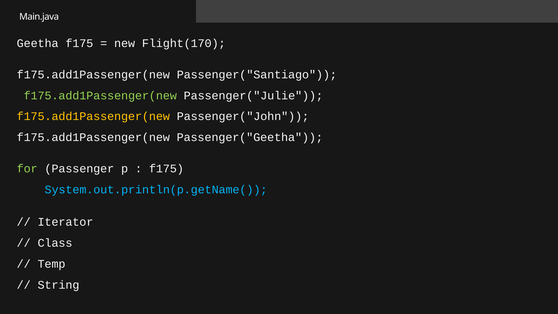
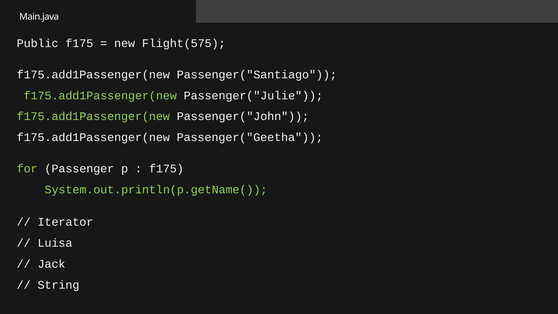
Geetha: Geetha -> Public
Flight(170: Flight(170 -> Flight(575
f175.add1Passenger(new at (93, 116) colour: yellow -> light green
System.out.println(p.getName( colour: light blue -> light green
Class: Class -> Luisa
Temp: Temp -> Jack
